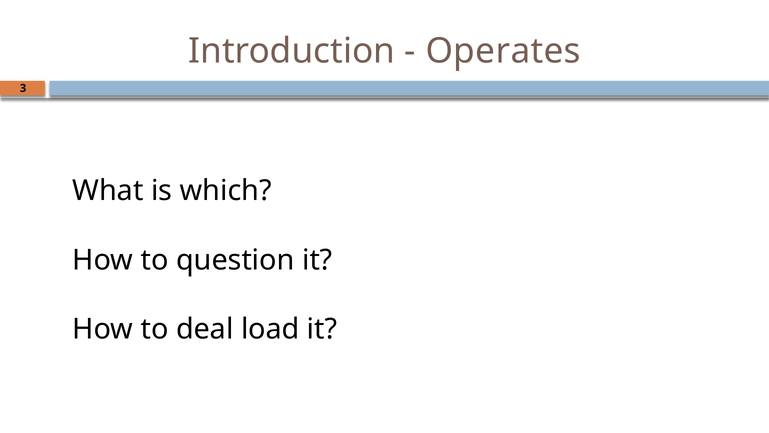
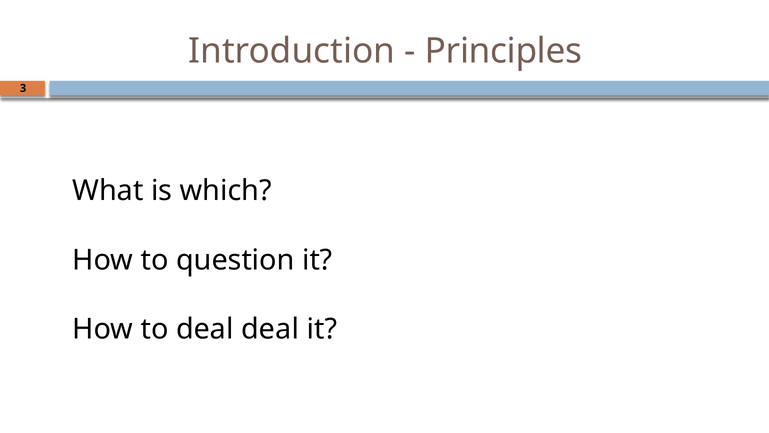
Operates: Operates -> Principles
deal load: load -> deal
